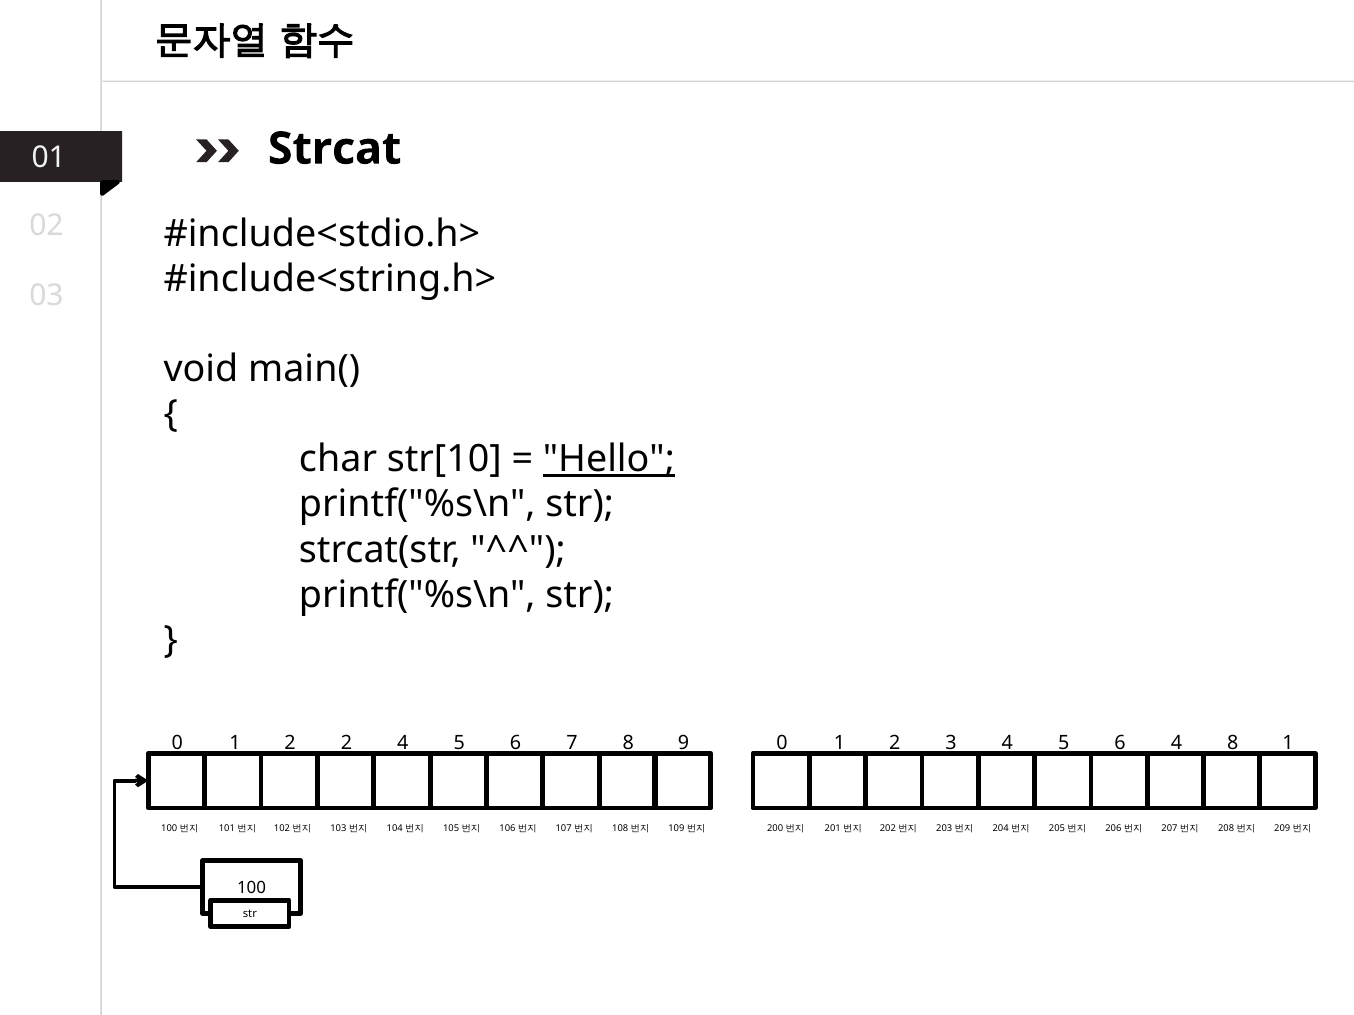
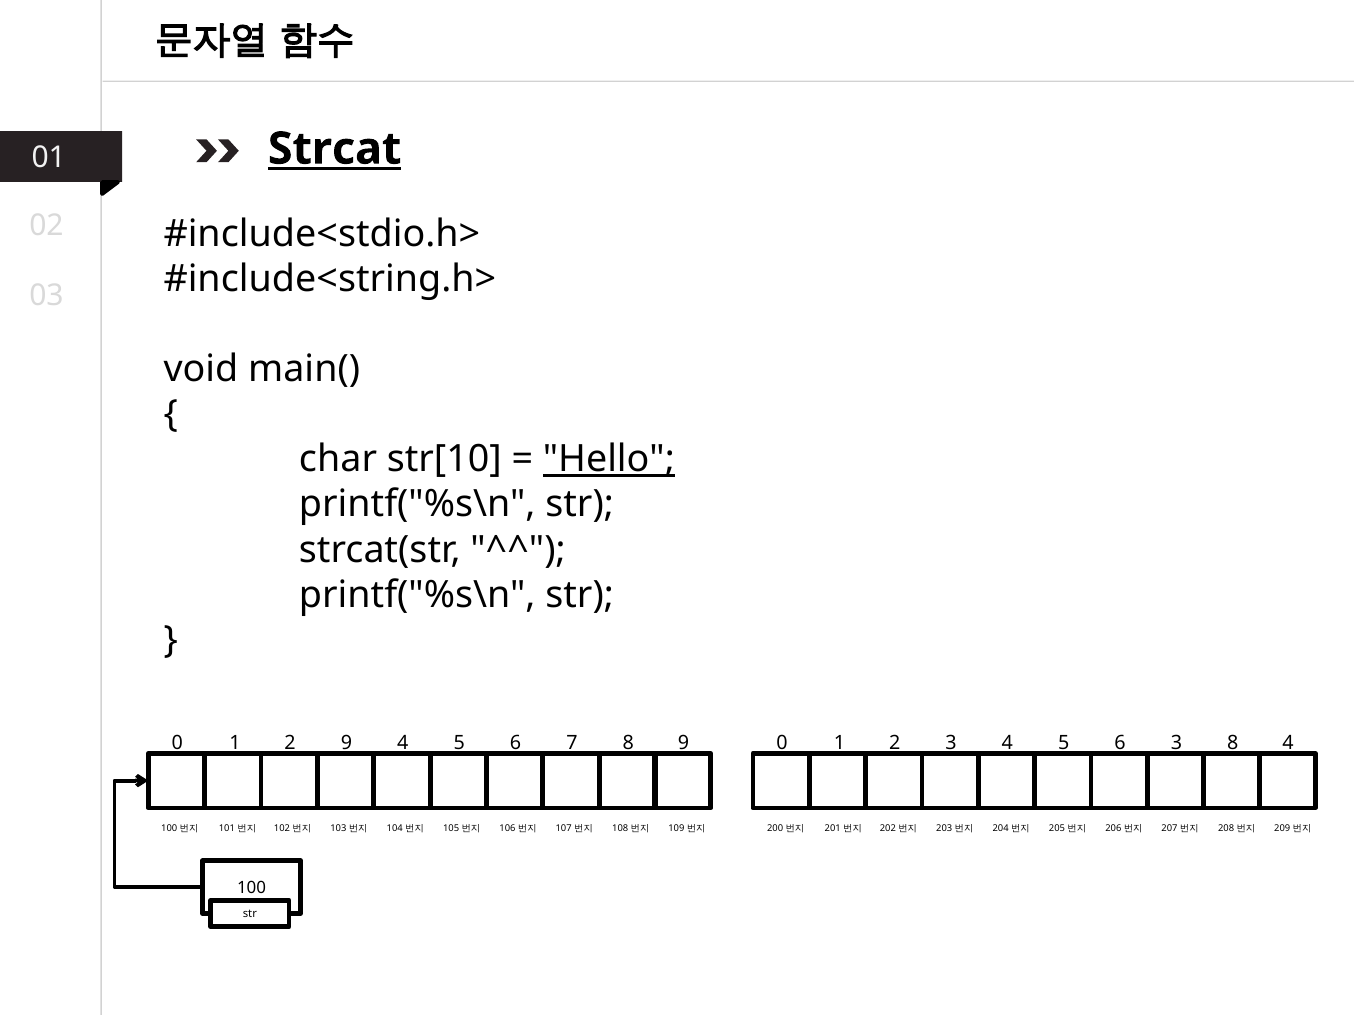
Strcat underline: none -> present
2 2: 2 -> 9
6 4: 4 -> 3
8 1: 1 -> 4
